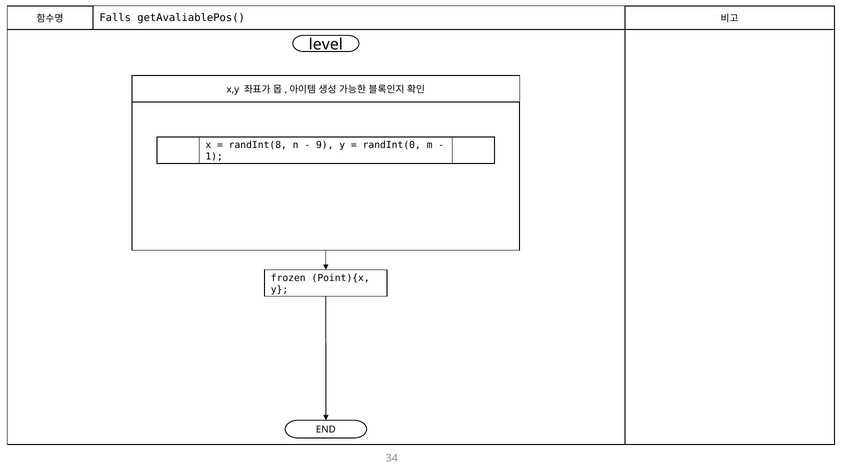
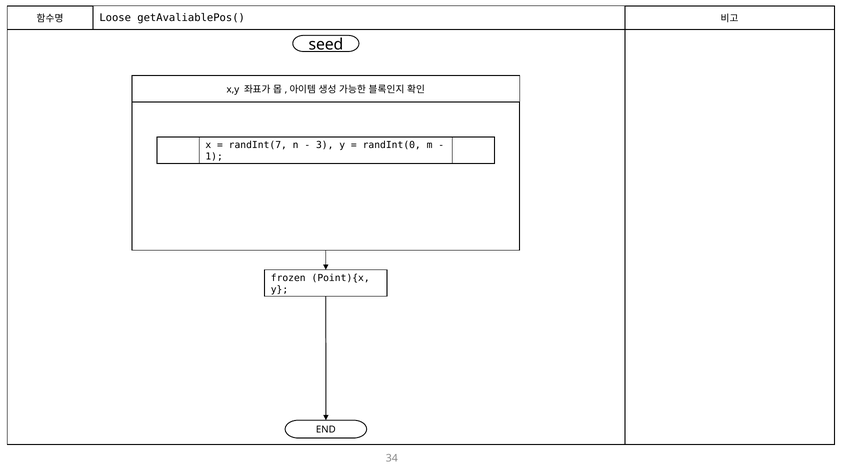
Falls: Falls -> Loose
level: level -> seed
randInt(8: randInt(8 -> randInt(7
9: 9 -> 3
